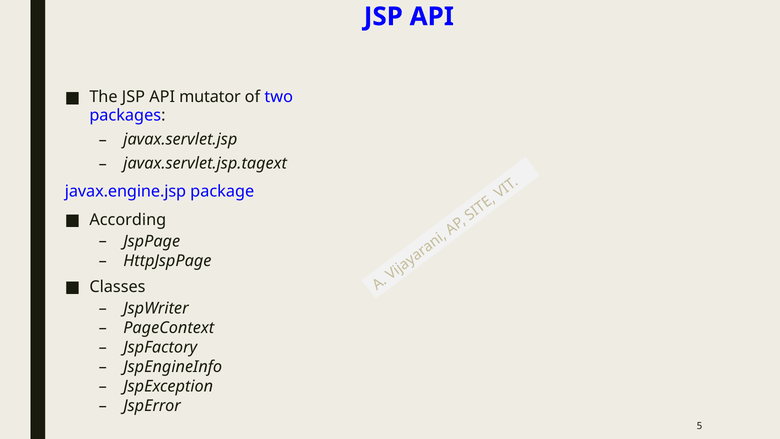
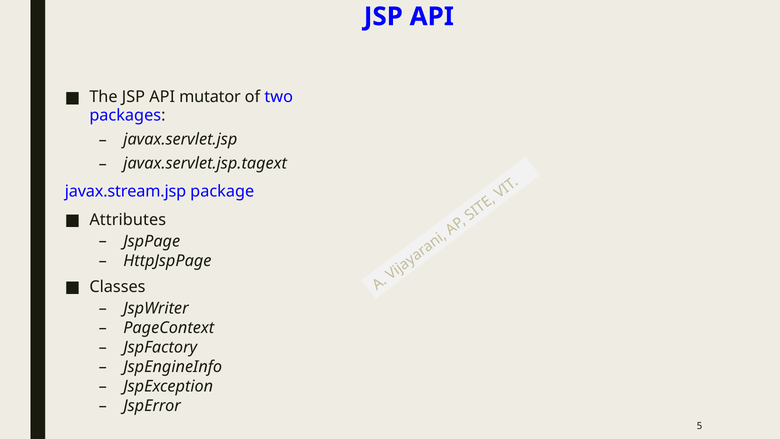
javax.engine.jsp: javax.engine.jsp -> javax.stream.jsp
According: According -> Attributes
